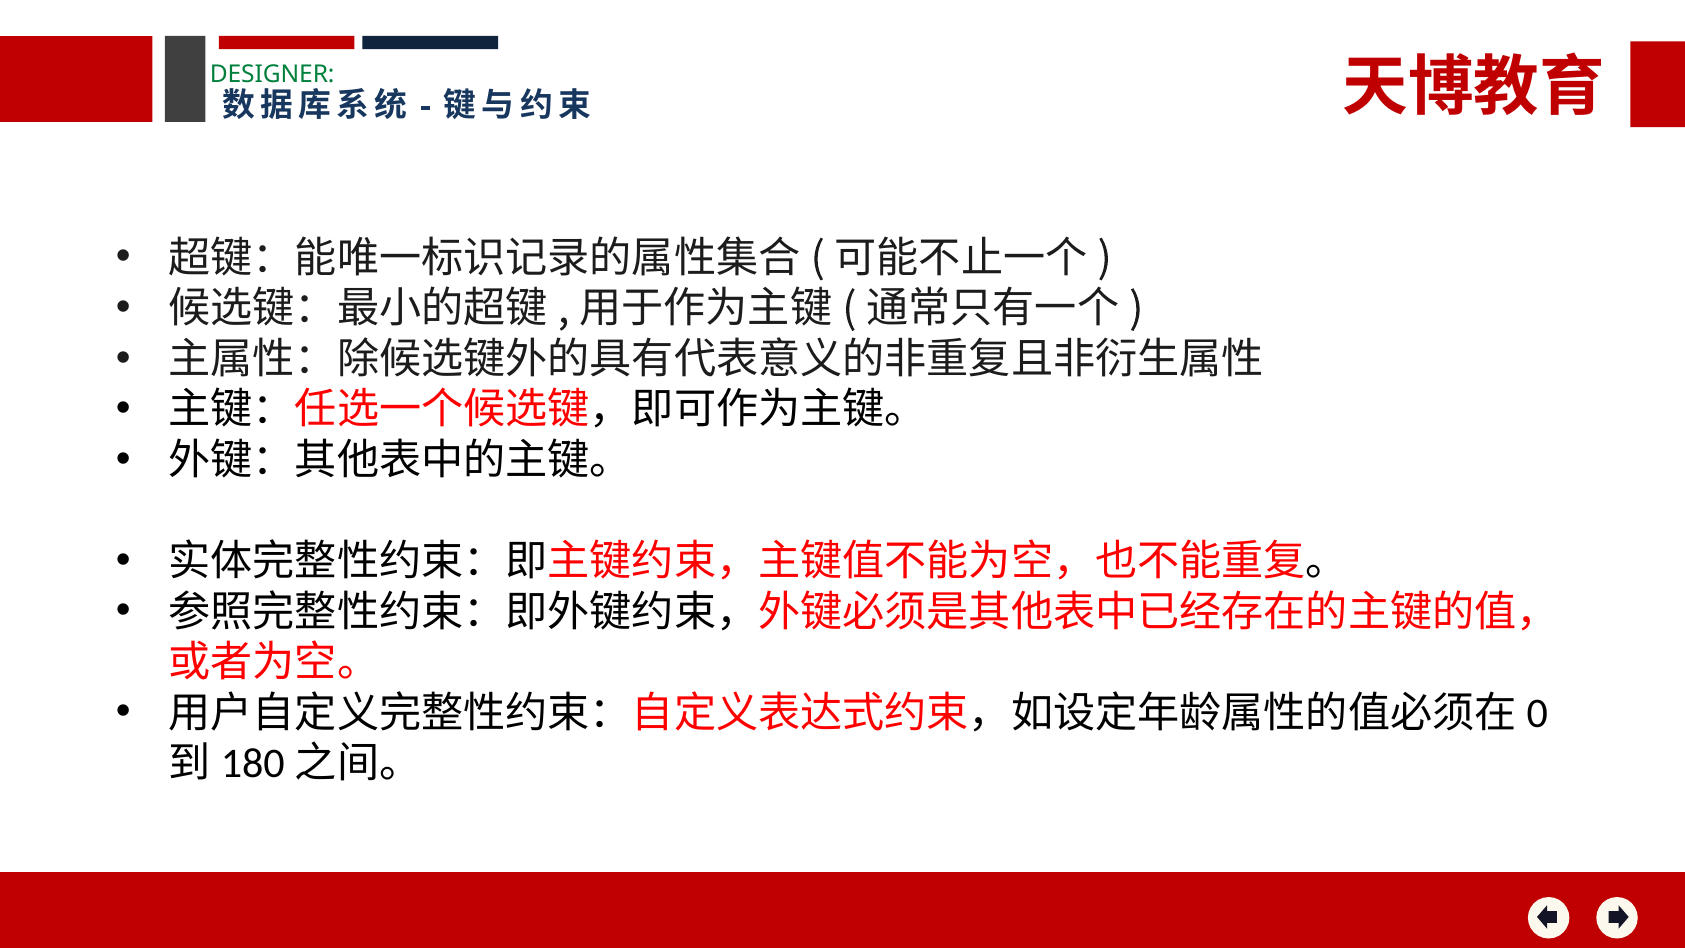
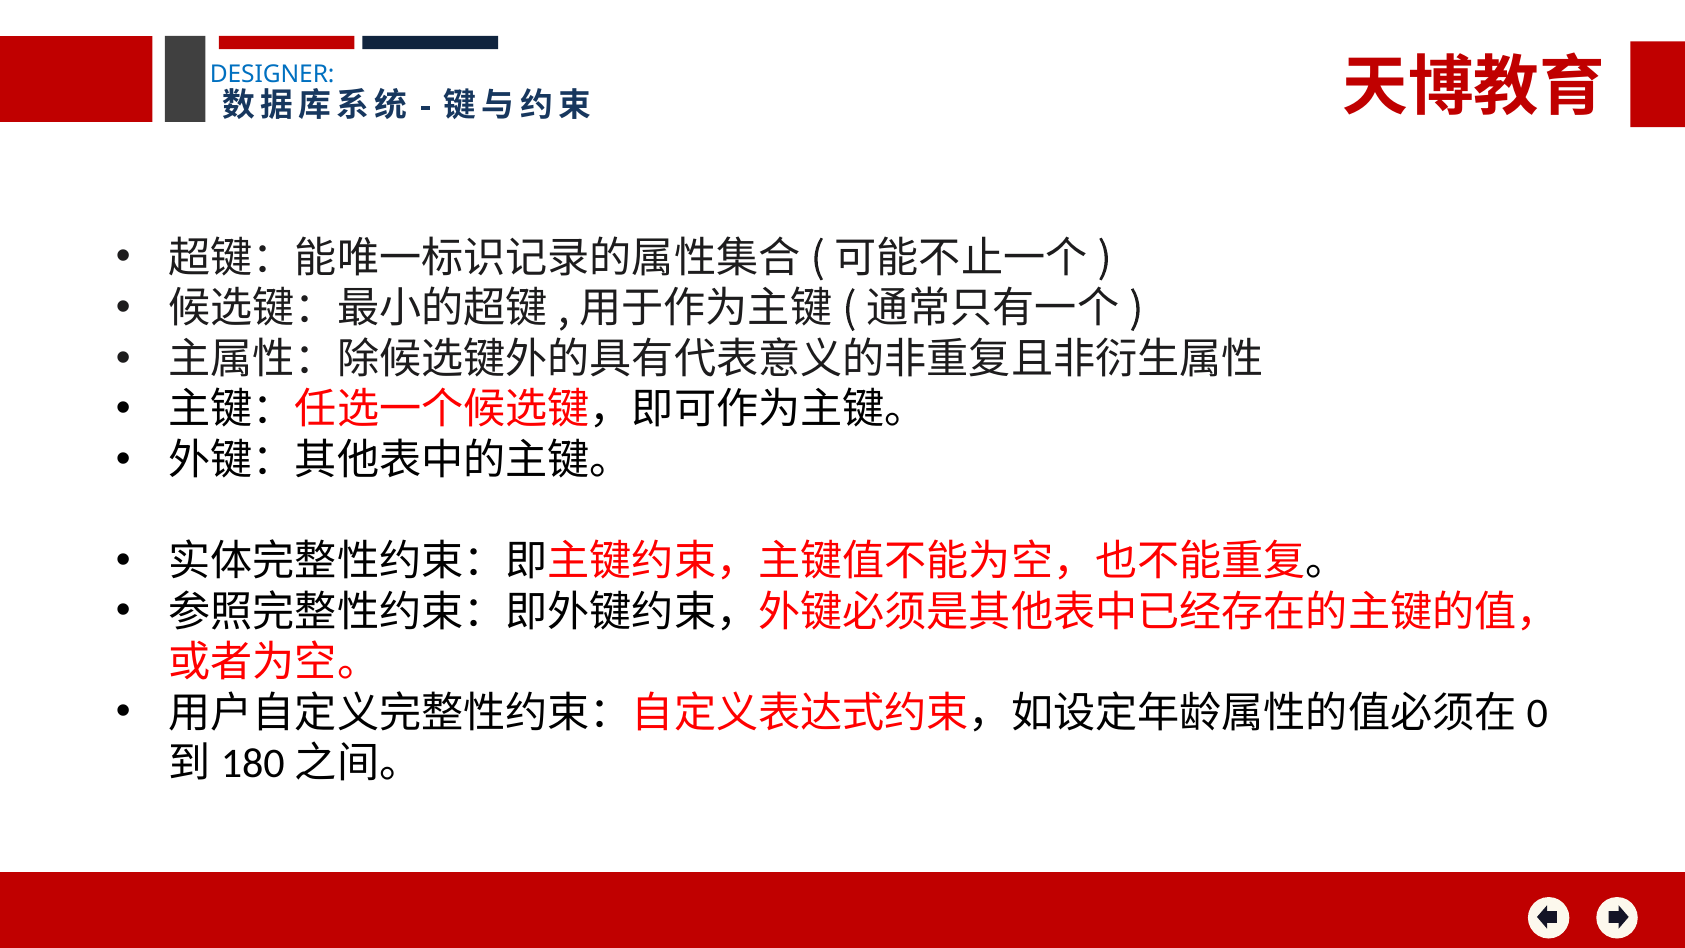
DESIGNER colour: green -> blue
